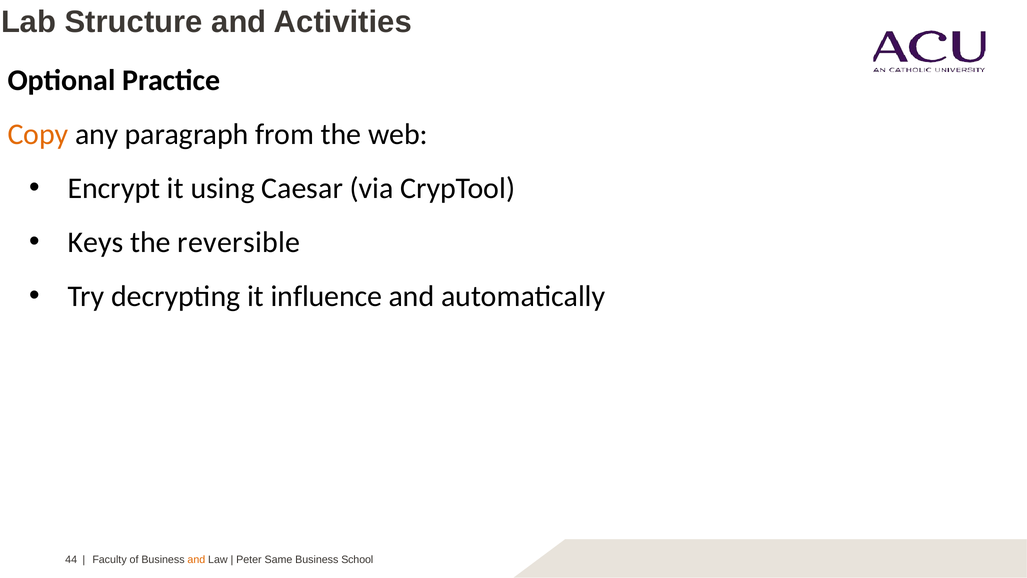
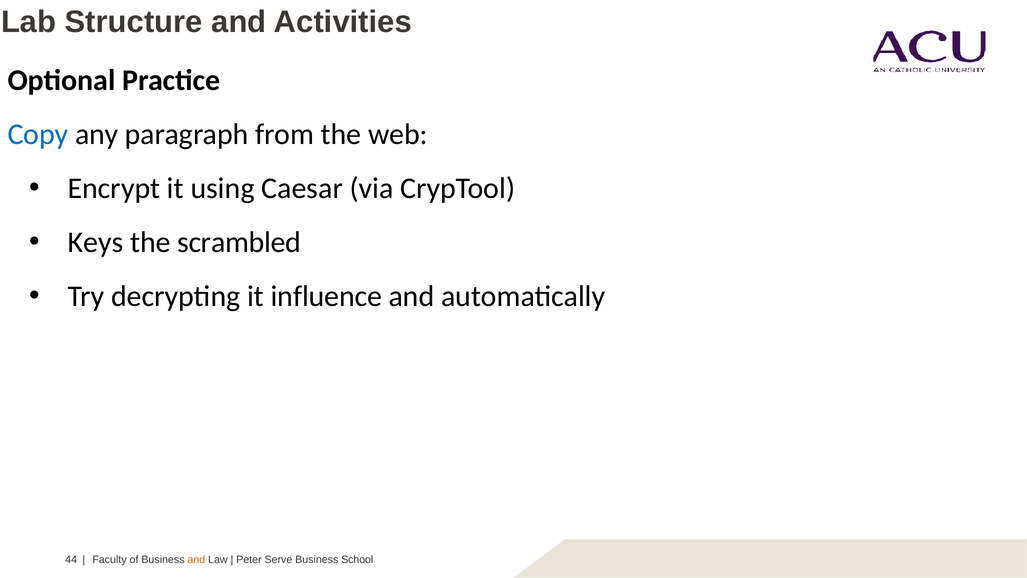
Copy colour: orange -> blue
reversible: reversible -> scrambled
Same: Same -> Serve
